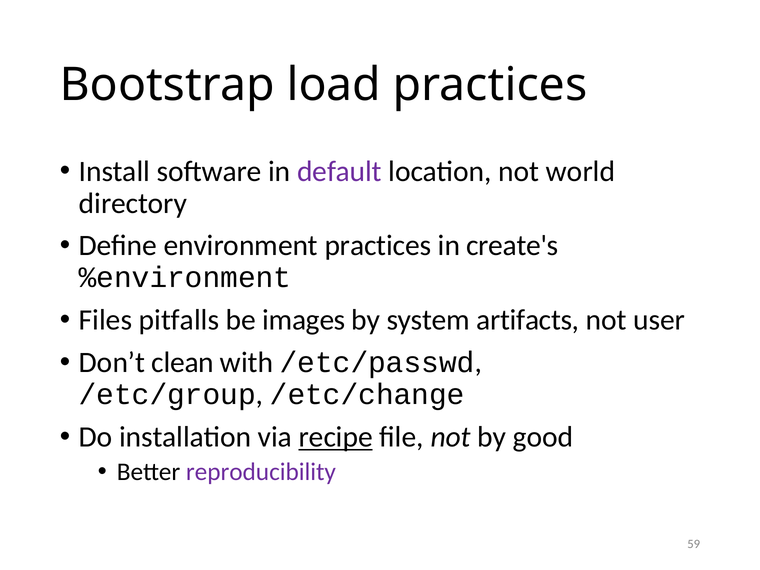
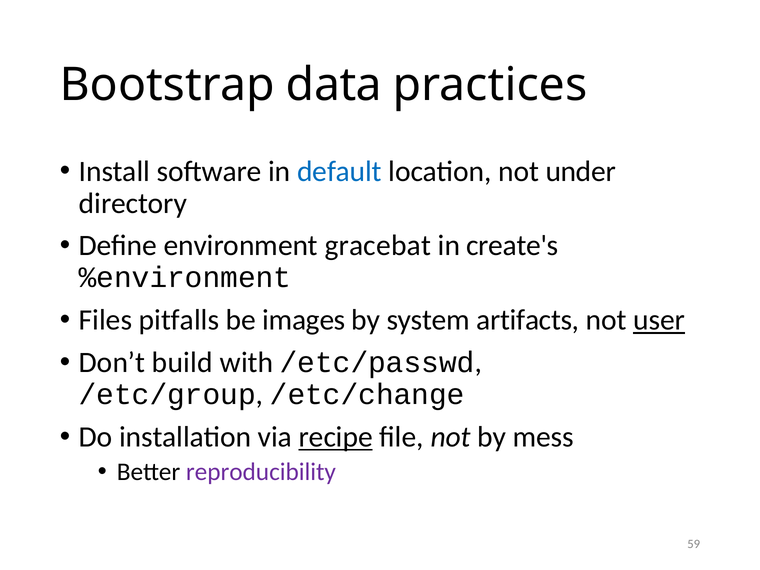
load: load -> data
default colour: purple -> blue
world: world -> under
environment practices: practices -> gracebat
user underline: none -> present
clean: clean -> build
good: good -> mess
